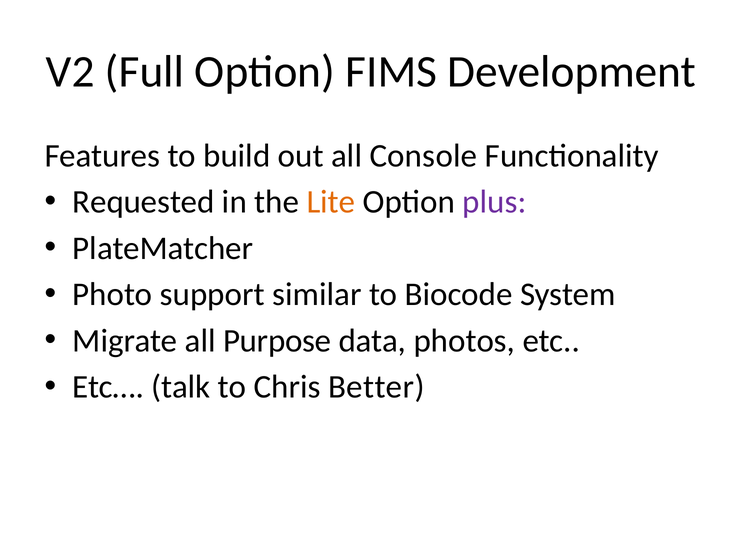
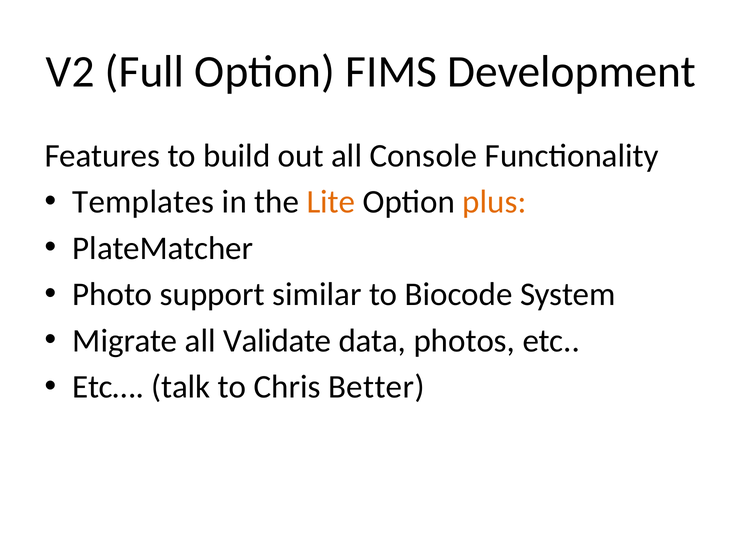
Requested: Requested -> Templates
plus colour: purple -> orange
Purpose: Purpose -> Validate
